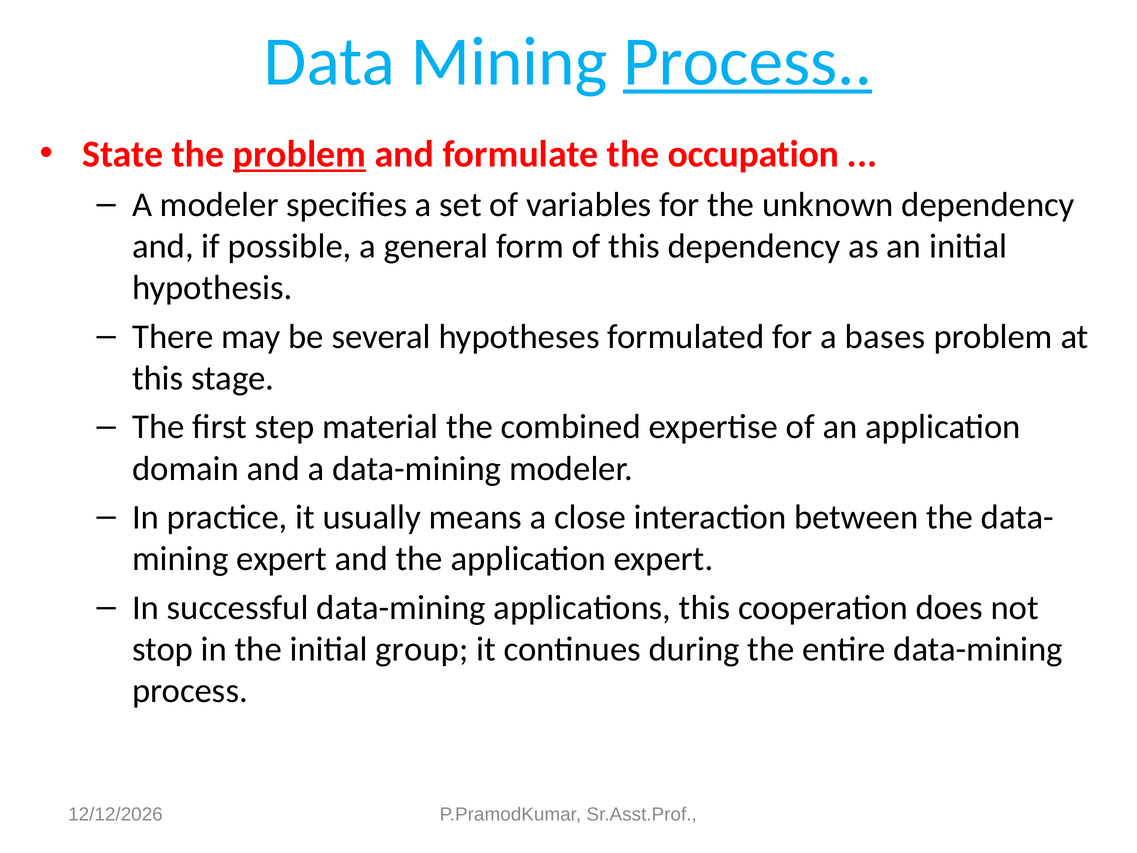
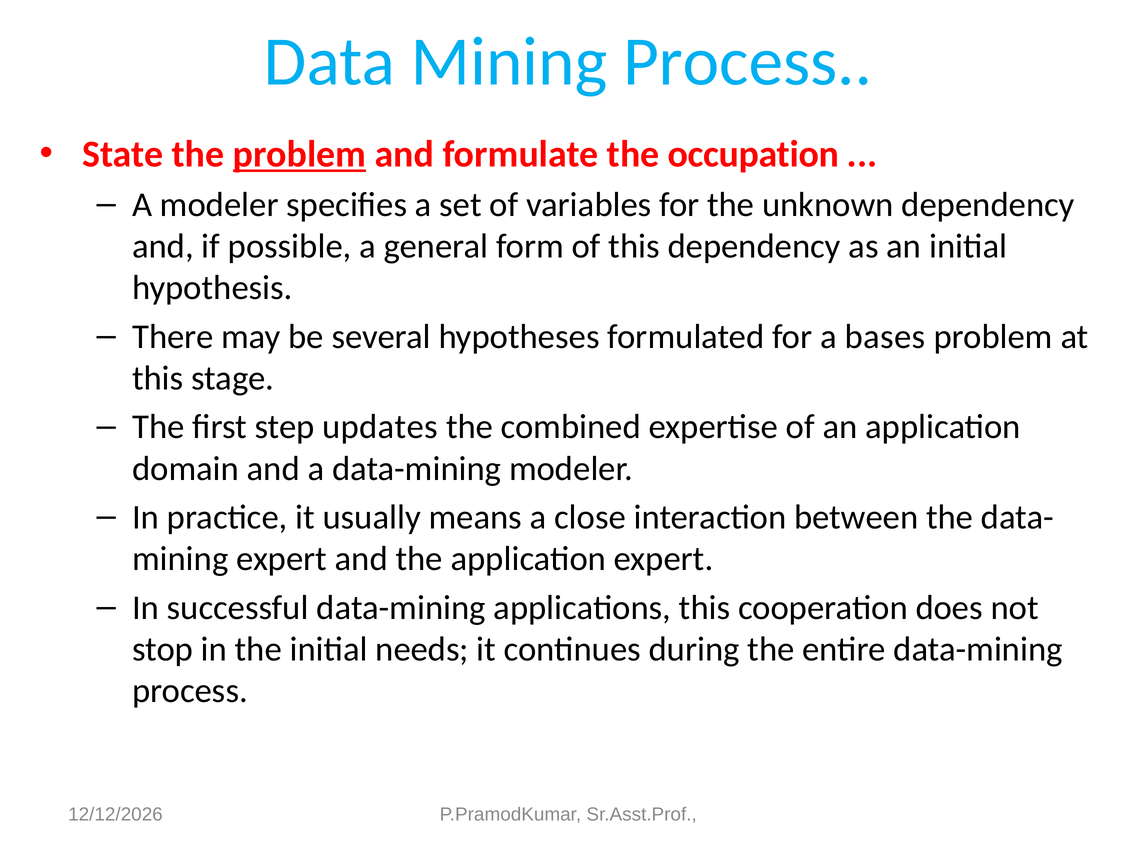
Process at (748, 62) underline: present -> none
material: material -> updates
group: group -> needs
